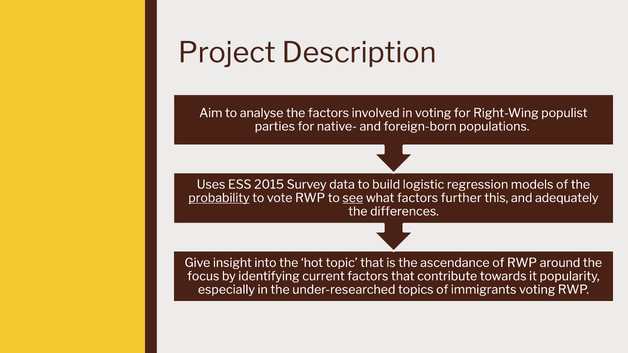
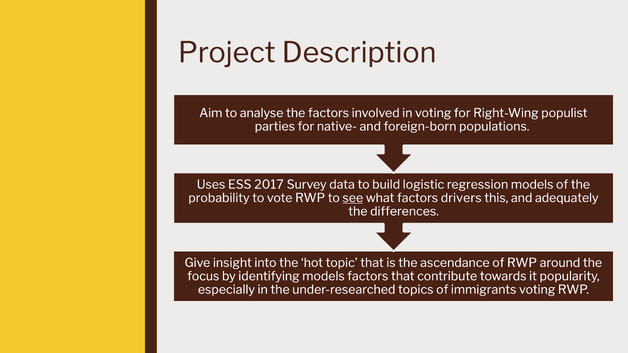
2015: 2015 -> 2017
probability underline: present -> none
further: further -> drivers
identifying current: current -> models
